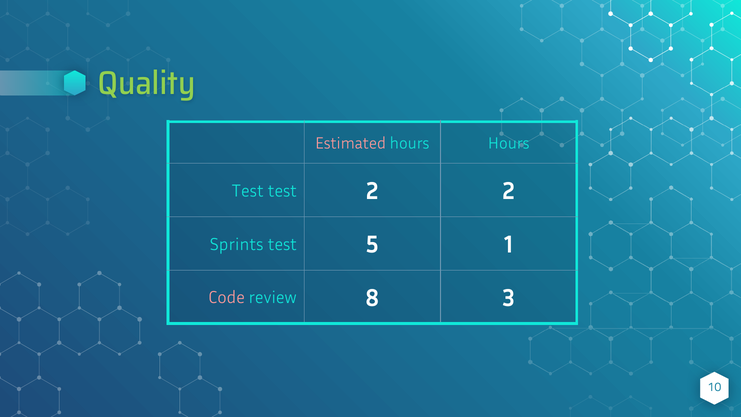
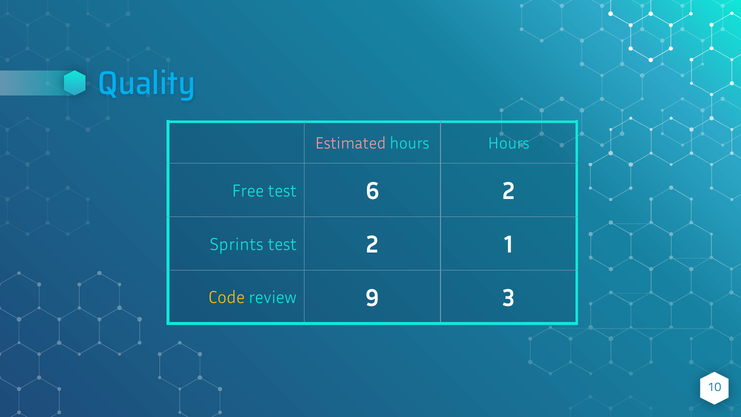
Quality colour: light green -> light blue
Test at (248, 191): Test -> Free
test 2: 2 -> 6
test 5: 5 -> 2
Code colour: pink -> yellow
8: 8 -> 9
